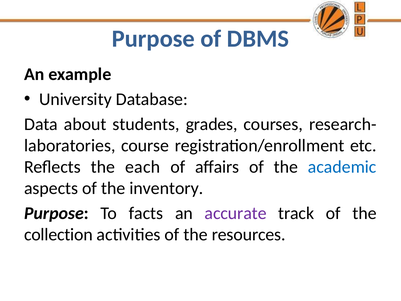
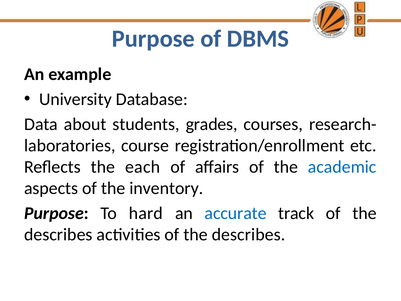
facts: facts -> hard
accurate colour: purple -> blue
collection at (58, 235): collection -> describes
activities of the resources: resources -> describes
